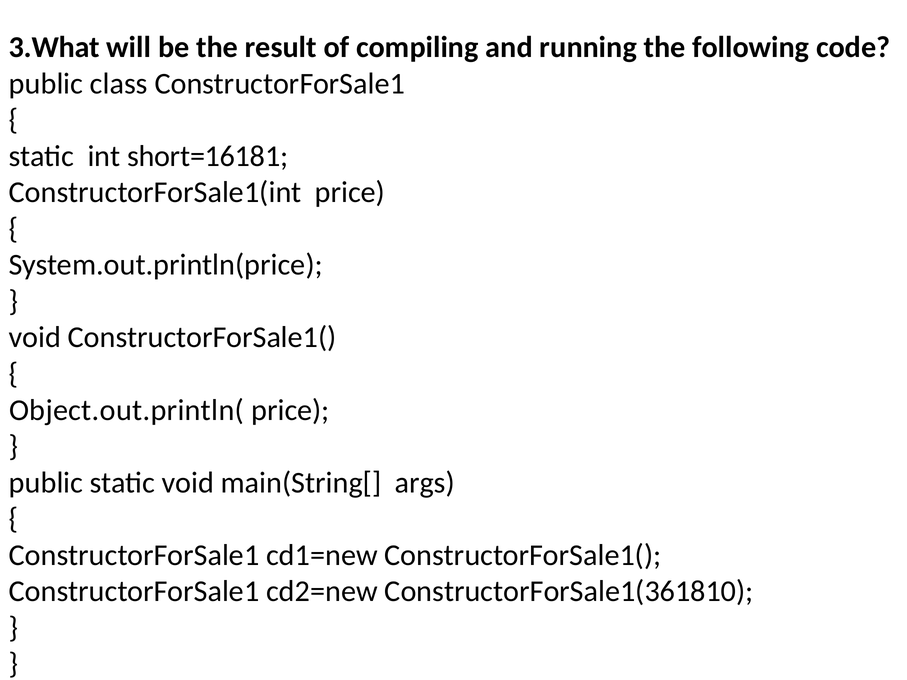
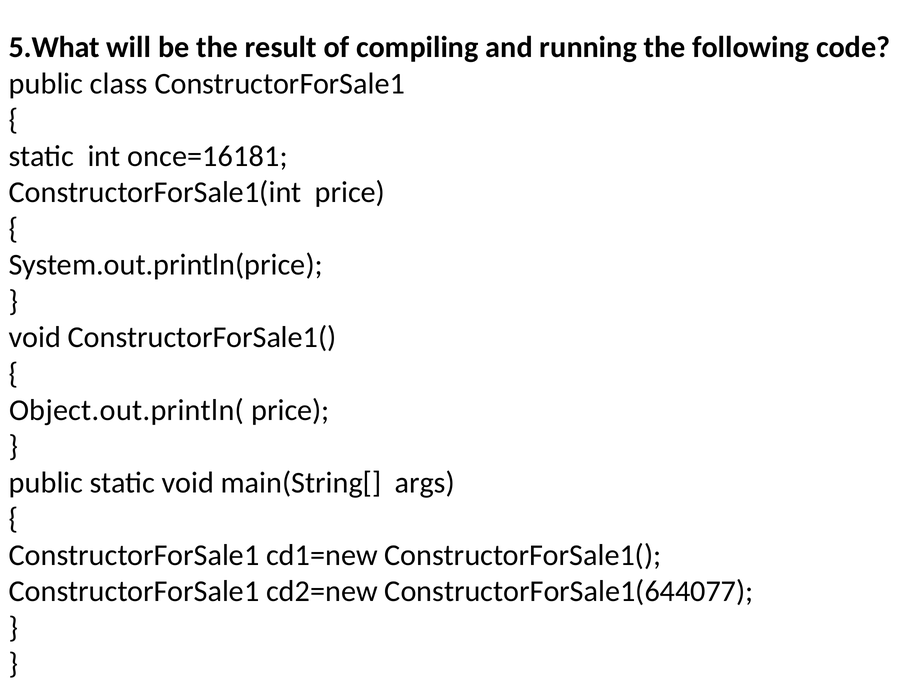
3.What: 3.What -> 5.What
short=16181: short=16181 -> once=16181
ConstructorForSale1(361810: ConstructorForSale1(361810 -> ConstructorForSale1(644077
